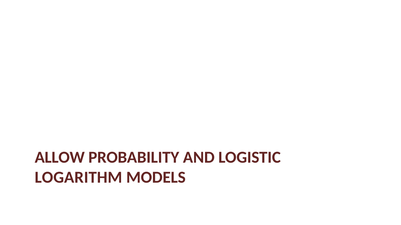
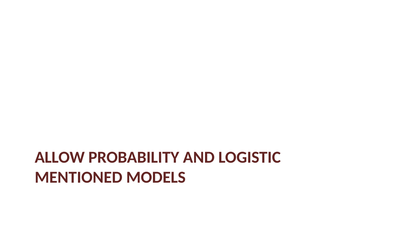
LOGARITHM: LOGARITHM -> MENTIONED
